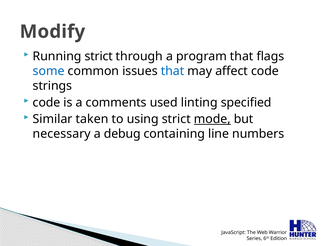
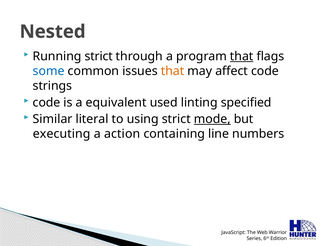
Modify: Modify -> Nested
that at (242, 56) underline: none -> present
that at (173, 71) colour: blue -> orange
comments: comments -> equivalent
taken: taken -> literal
necessary: necessary -> executing
debug: debug -> action
